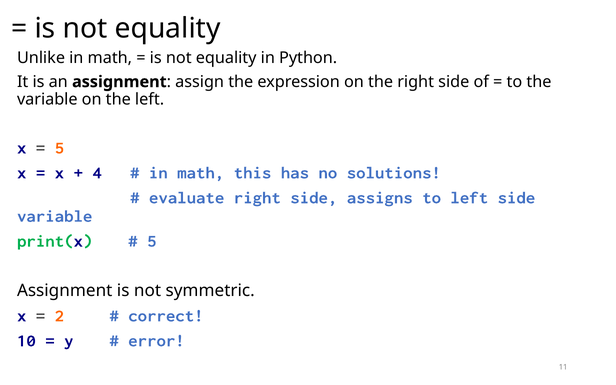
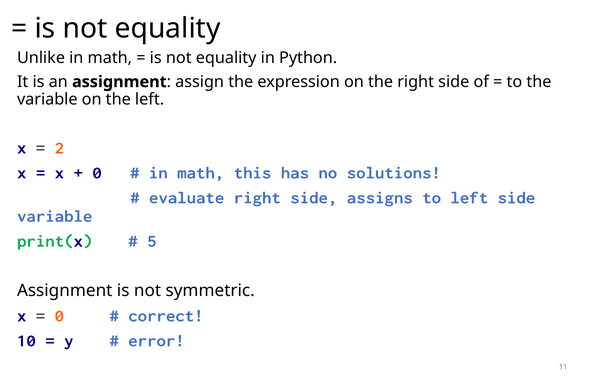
5 at (59, 148): 5 -> 2
4 at (97, 173): 4 -> 0
2 at (59, 316): 2 -> 0
